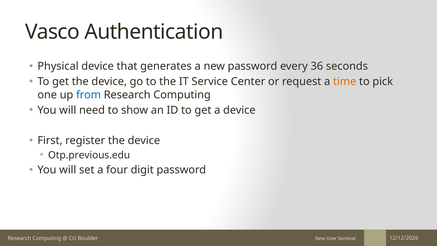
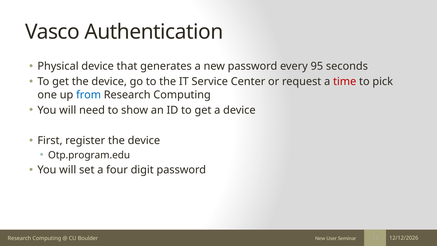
36: 36 -> 95
time colour: orange -> red
Otp.previous.edu: Otp.previous.edu -> Otp.program.edu
